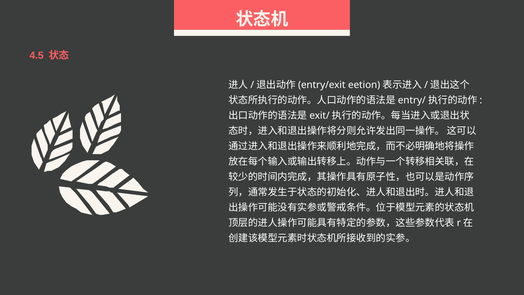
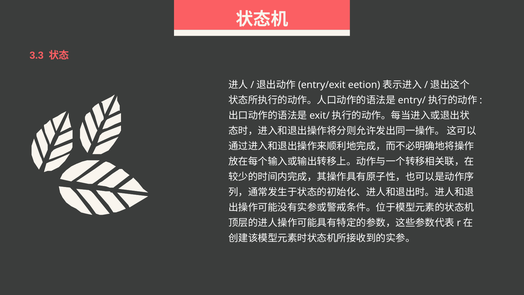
4.5: 4.5 -> 3.3
